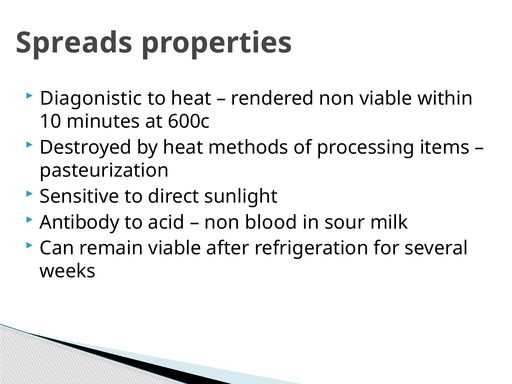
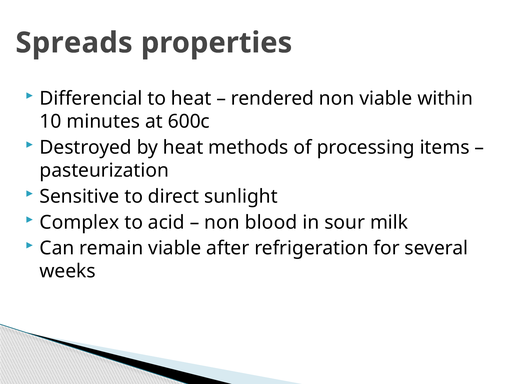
Diagonistic: Diagonistic -> Differencial
Antibody: Antibody -> Complex
